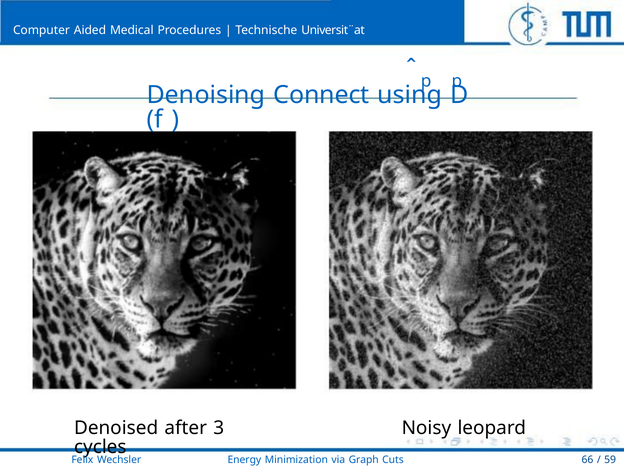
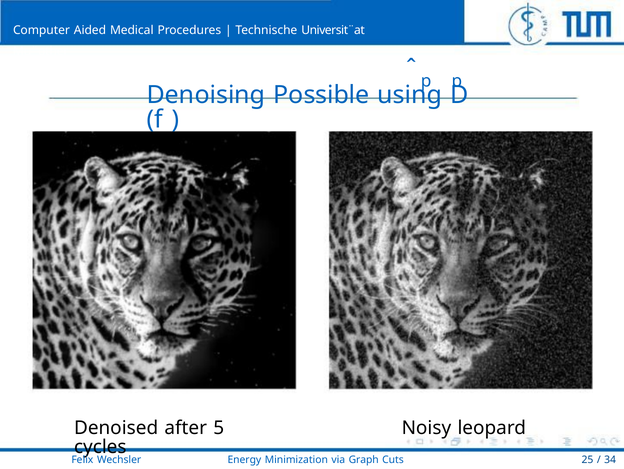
Connect: Connect -> Possible
3: 3 -> 5
66: 66 -> 25
59: 59 -> 34
